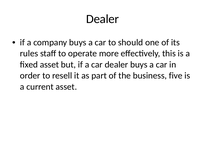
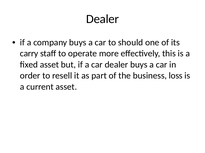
rules: rules -> carry
five: five -> loss
